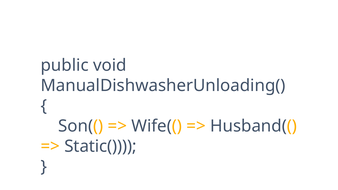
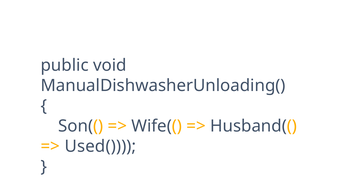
Static(: Static( -> Used(
